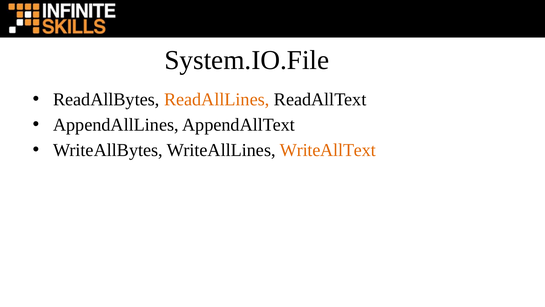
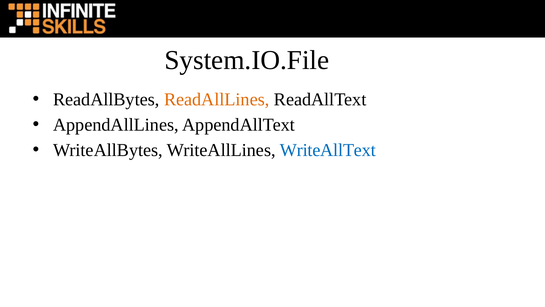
WriteAllText colour: orange -> blue
